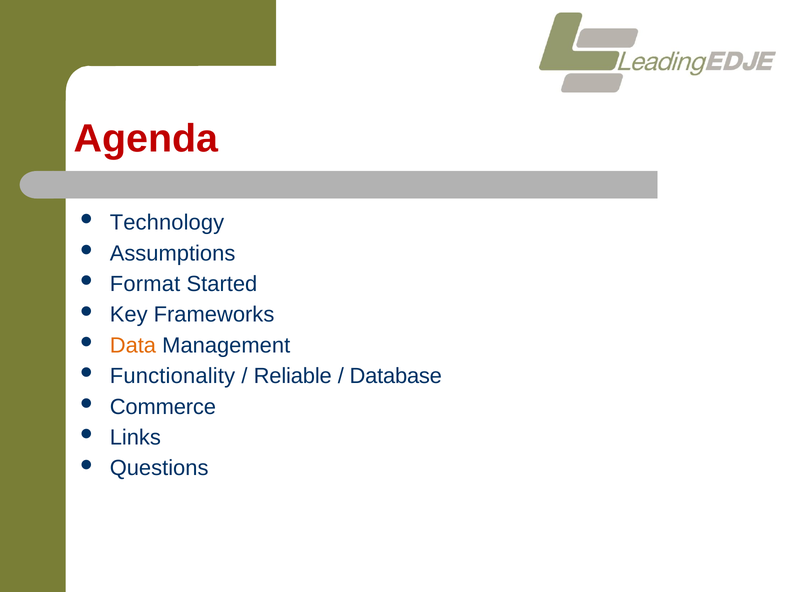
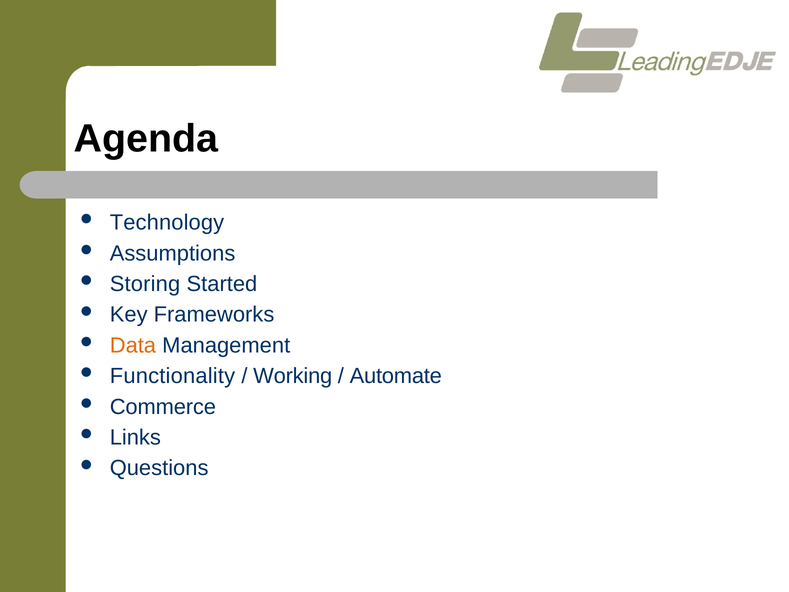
Agenda colour: red -> black
Format: Format -> Storing
Reliable: Reliable -> Working
Database: Database -> Automate
